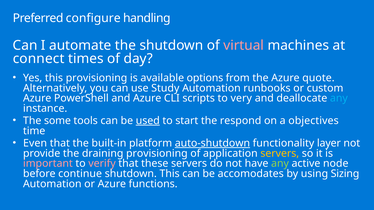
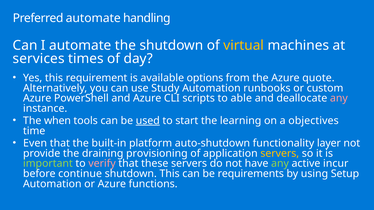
Preferred configure: configure -> automate
virtual colour: pink -> yellow
connect: connect -> services
this provisioning: provisioning -> requirement
very: very -> able
any at (339, 98) colour: light blue -> pink
some: some -> when
respond: respond -> learning
auto-shutdown underline: present -> none
important colour: pink -> light green
node: node -> incur
accomodates: accomodates -> requirements
Sizing: Sizing -> Setup
